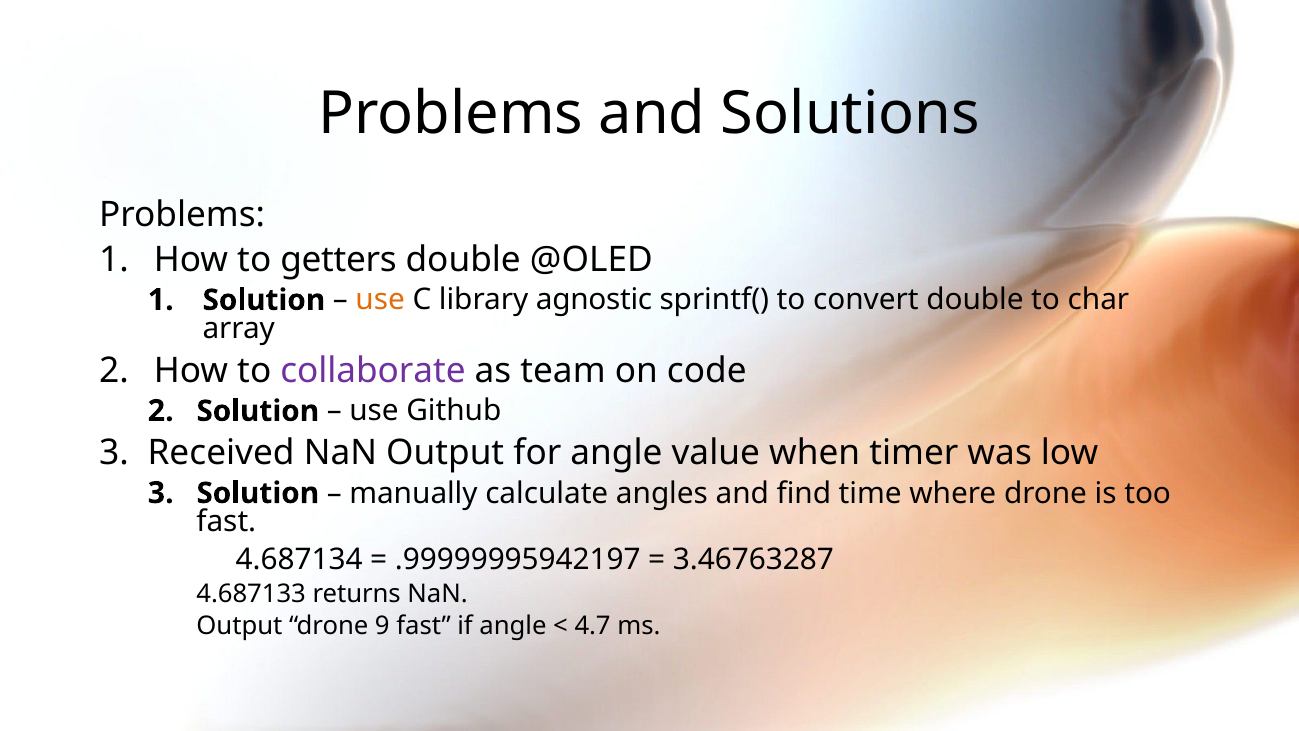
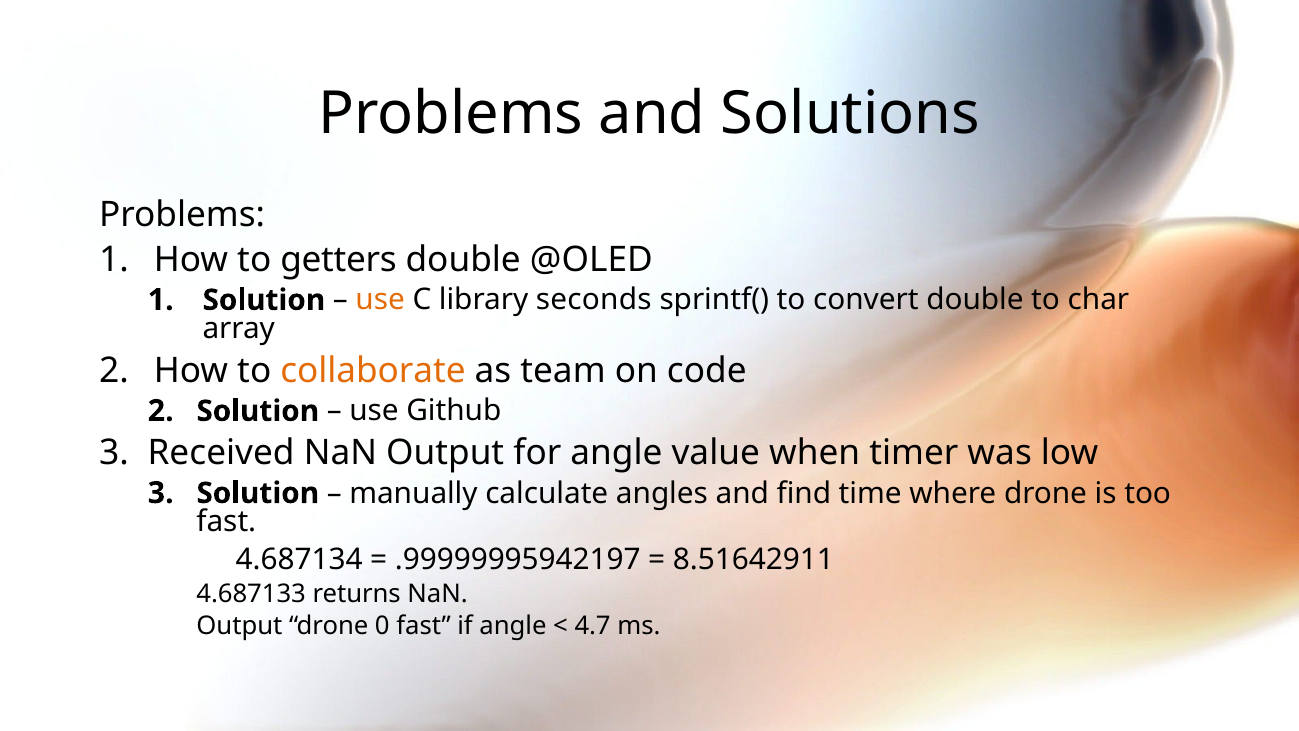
agnostic: agnostic -> seconds
collaborate colour: purple -> orange
3.46763287: 3.46763287 -> 8.51642911
9: 9 -> 0
